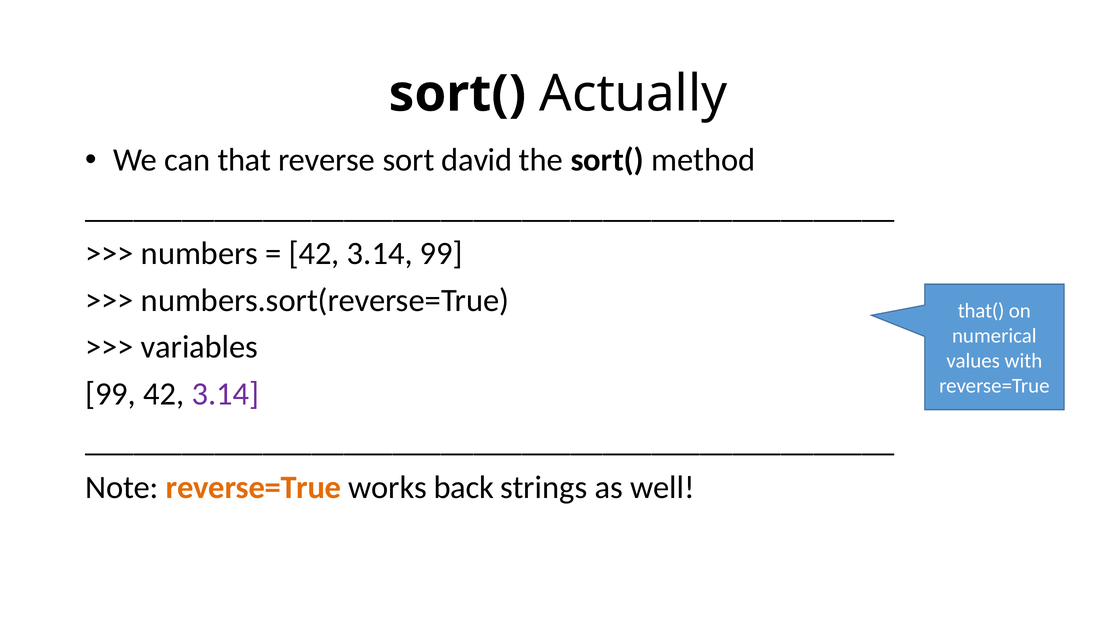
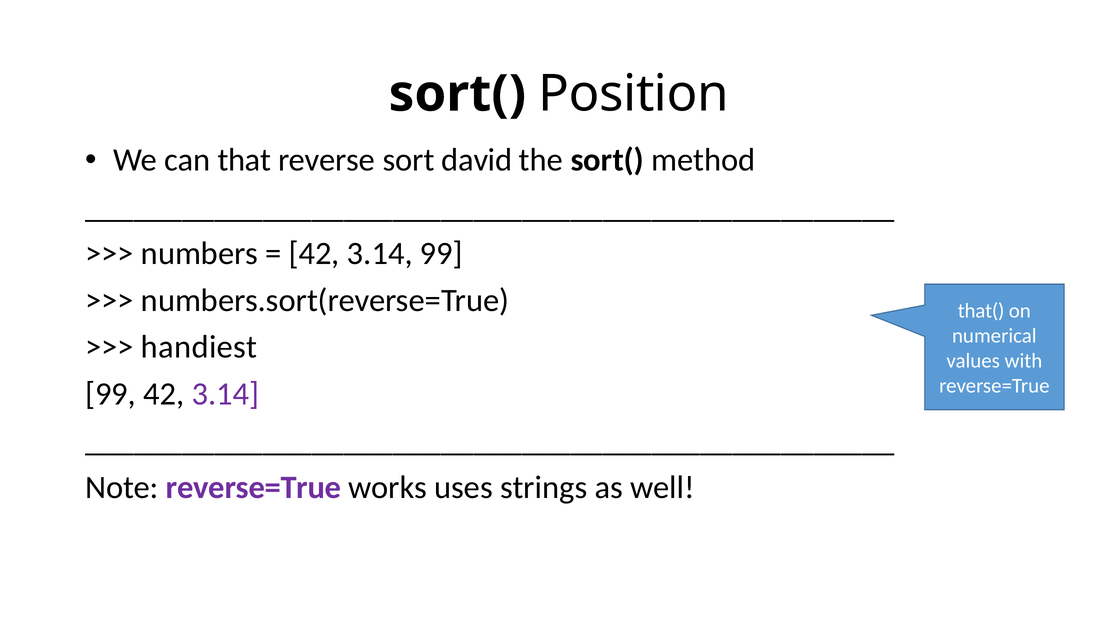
Actually: Actually -> Position
variables: variables -> handiest
reverse=True at (254, 487) colour: orange -> purple
back: back -> uses
